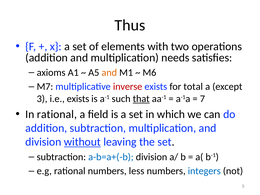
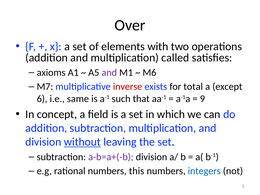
Thus: Thus -> Over
needs: needs -> called
and at (109, 72) colour: orange -> purple
3: 3 -> 6
i.e exists: exists -> same
that underline: present -> none
7: 7 -> 9
In rational: rational -> concept
a-b=a+(-b colour: blue -> purple
less: less -> this
